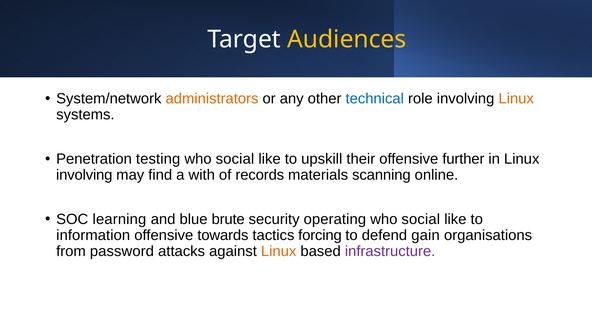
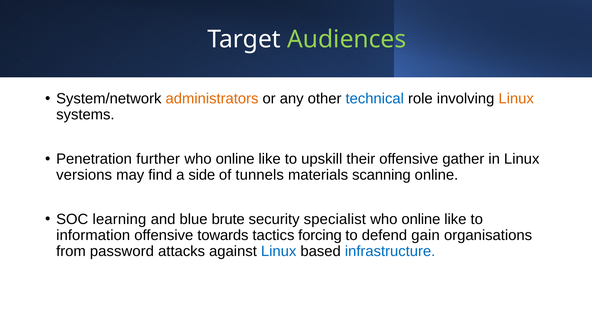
Audiences colour: yellow -> light green
testing: testing -> further
social at (235, 159): social -> online
further: further -> gather
involving at (84, 175): involving -> versions
with: with -> side
records: records -> tunnels
operating: operating -> specialist
social at (421, 219): social -> online
Linux at (279, 251) colour: orange -> blue
infrastructure colour: purple -> blue
